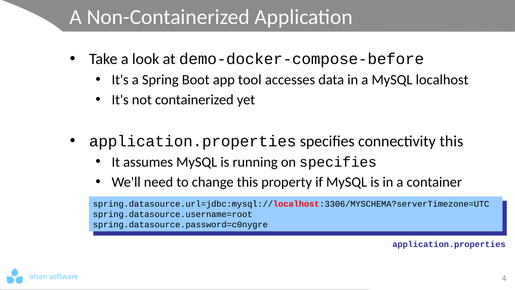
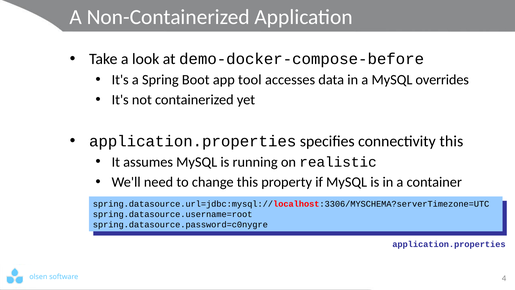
localhost: localhost -> overrides
on specifies: specifies -> realistic
